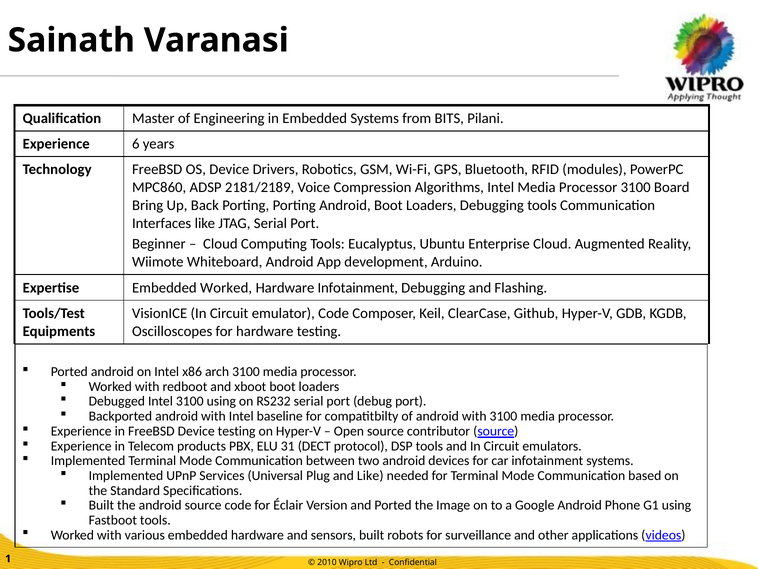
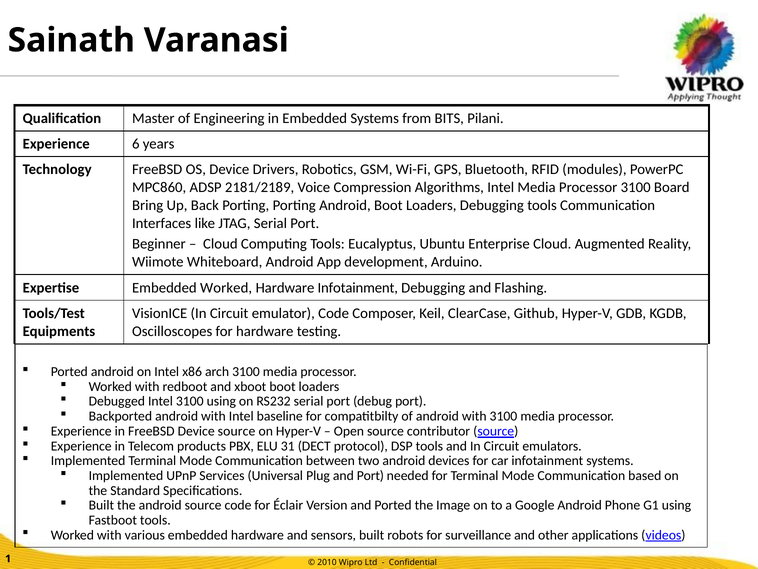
Device testing: testing -> source
and Like: Like -> Port
